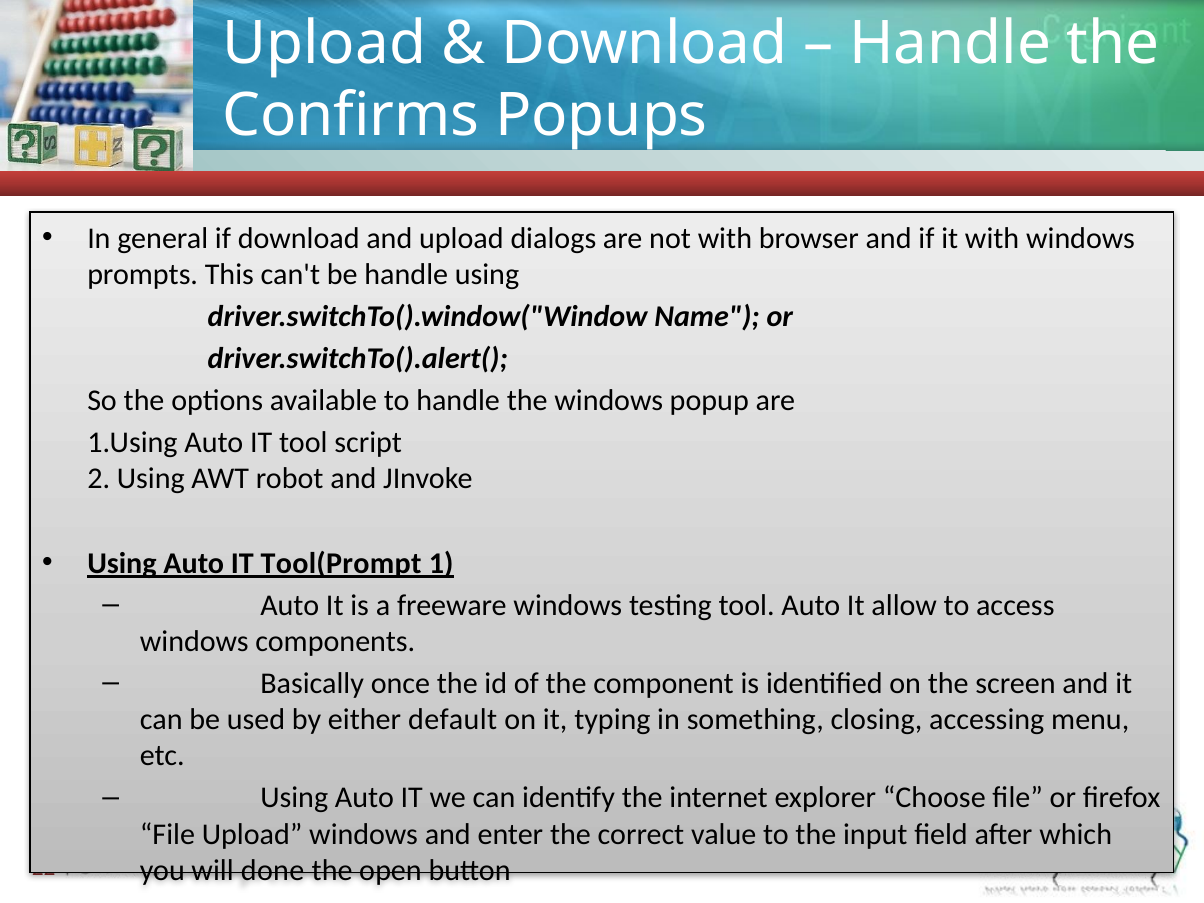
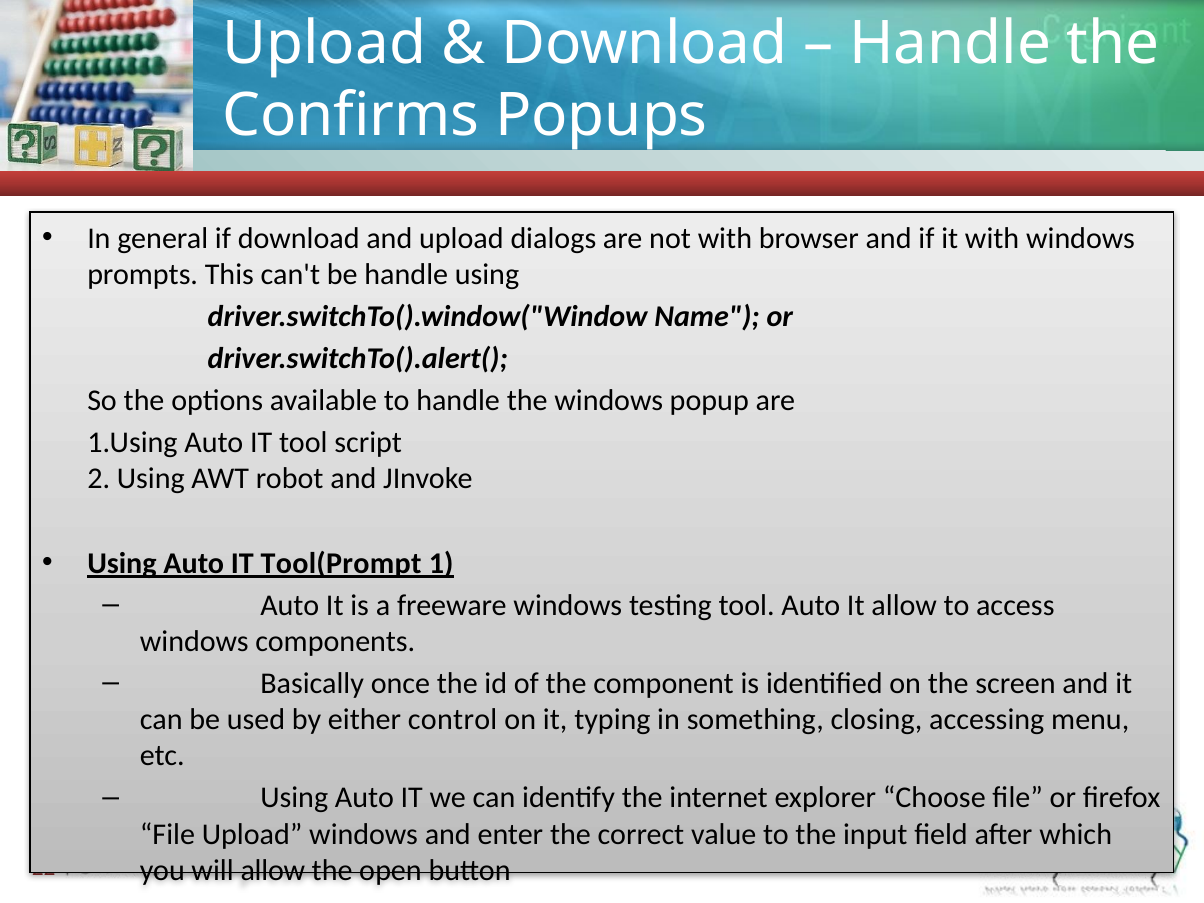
default: default -> control
will done: done -> allow
